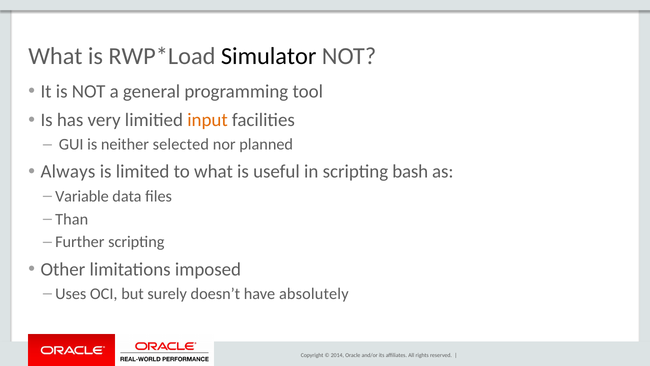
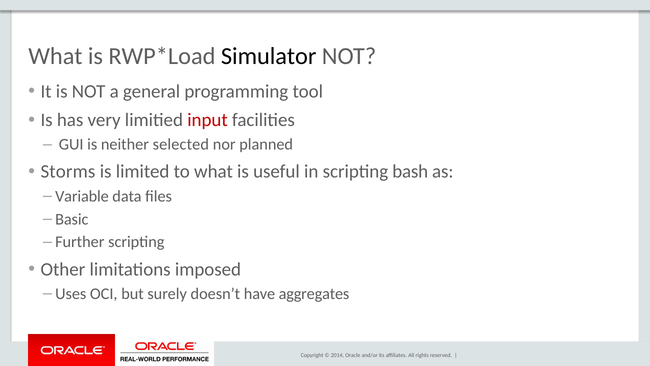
input colour: orange -> red
Always: Always -> Storms
Than: Than -> Basic
absolutely: absolutely -> aggregates
